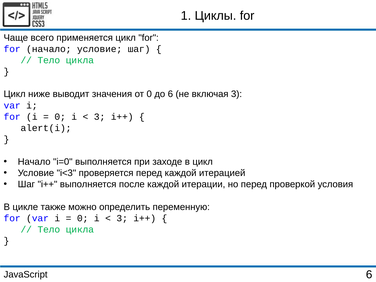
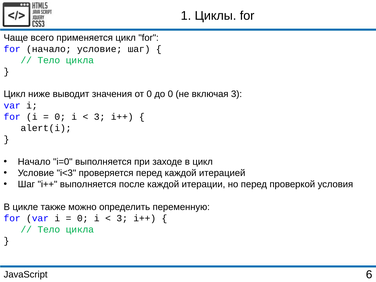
до 6: 6 -> 0
